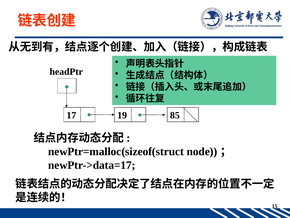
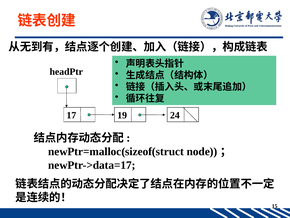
85: 85 -> 24
